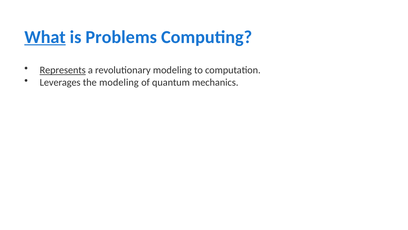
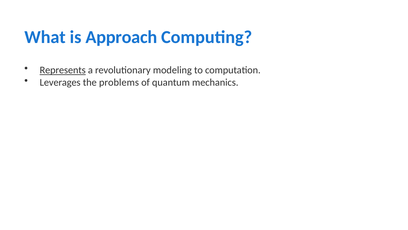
What underline: present -> none
Problems: Problems -> Approach
the modeling: modeling -> problems
